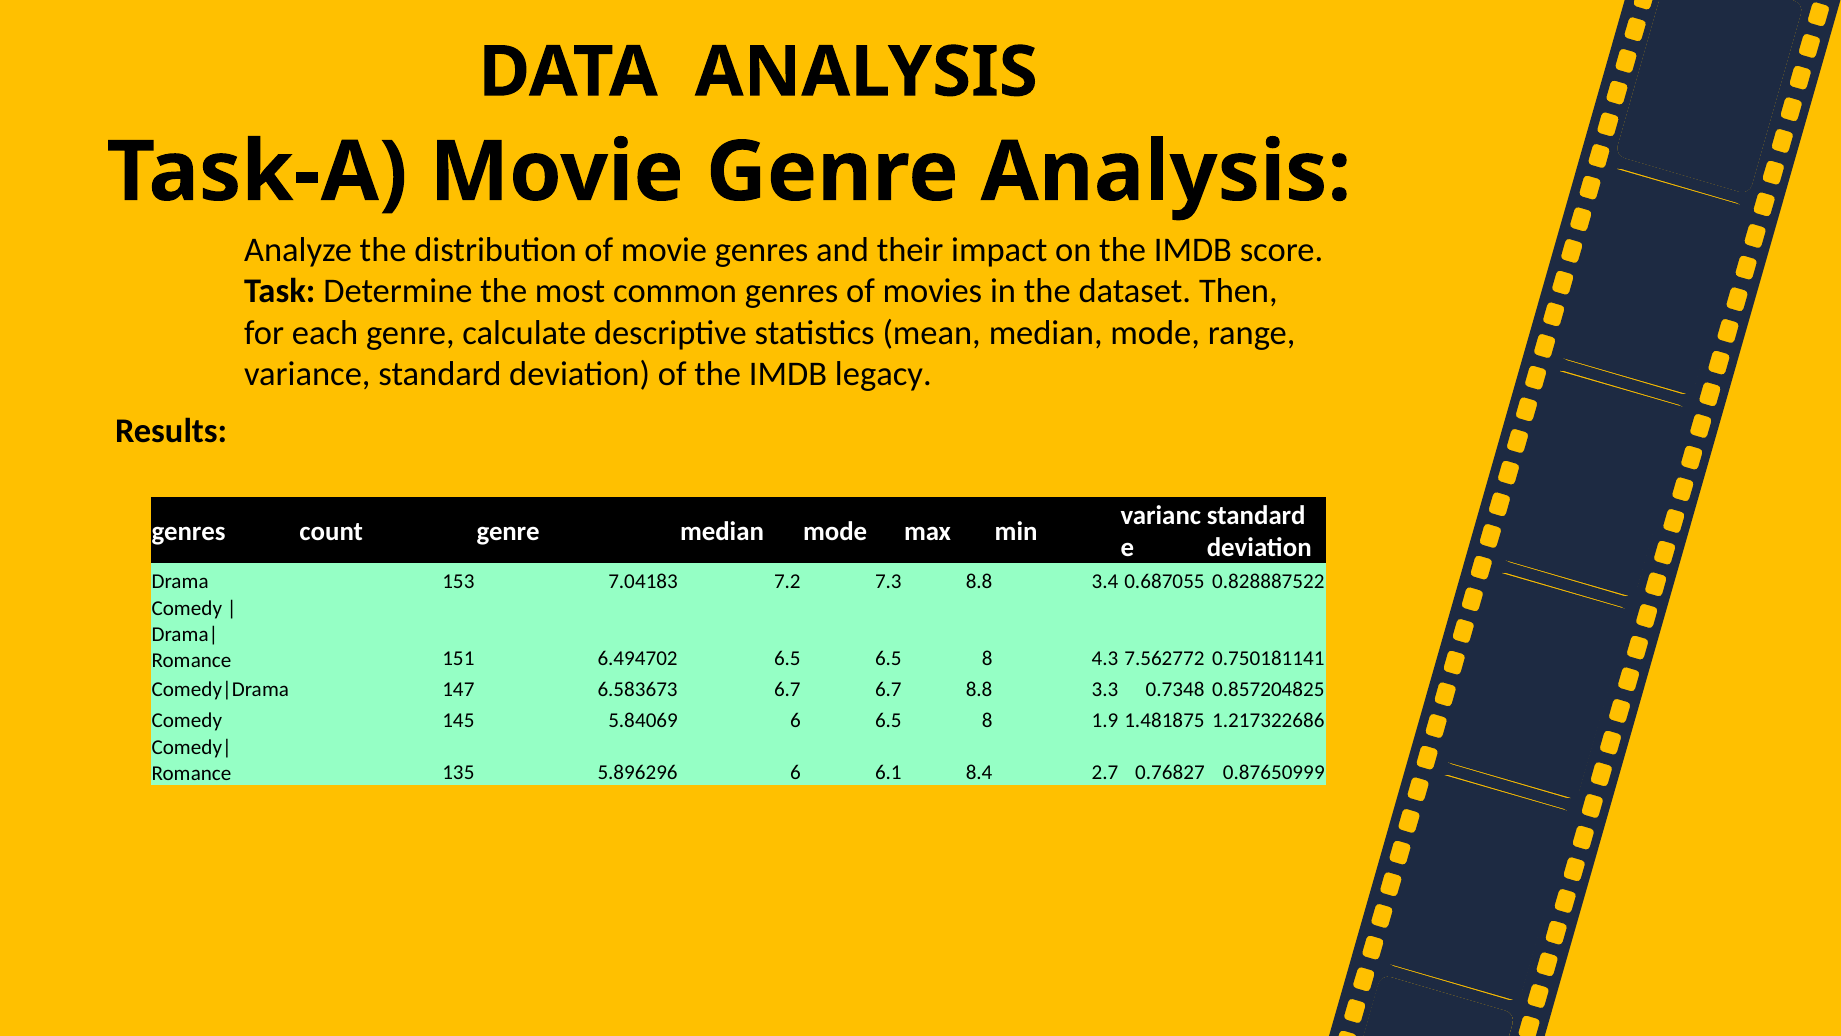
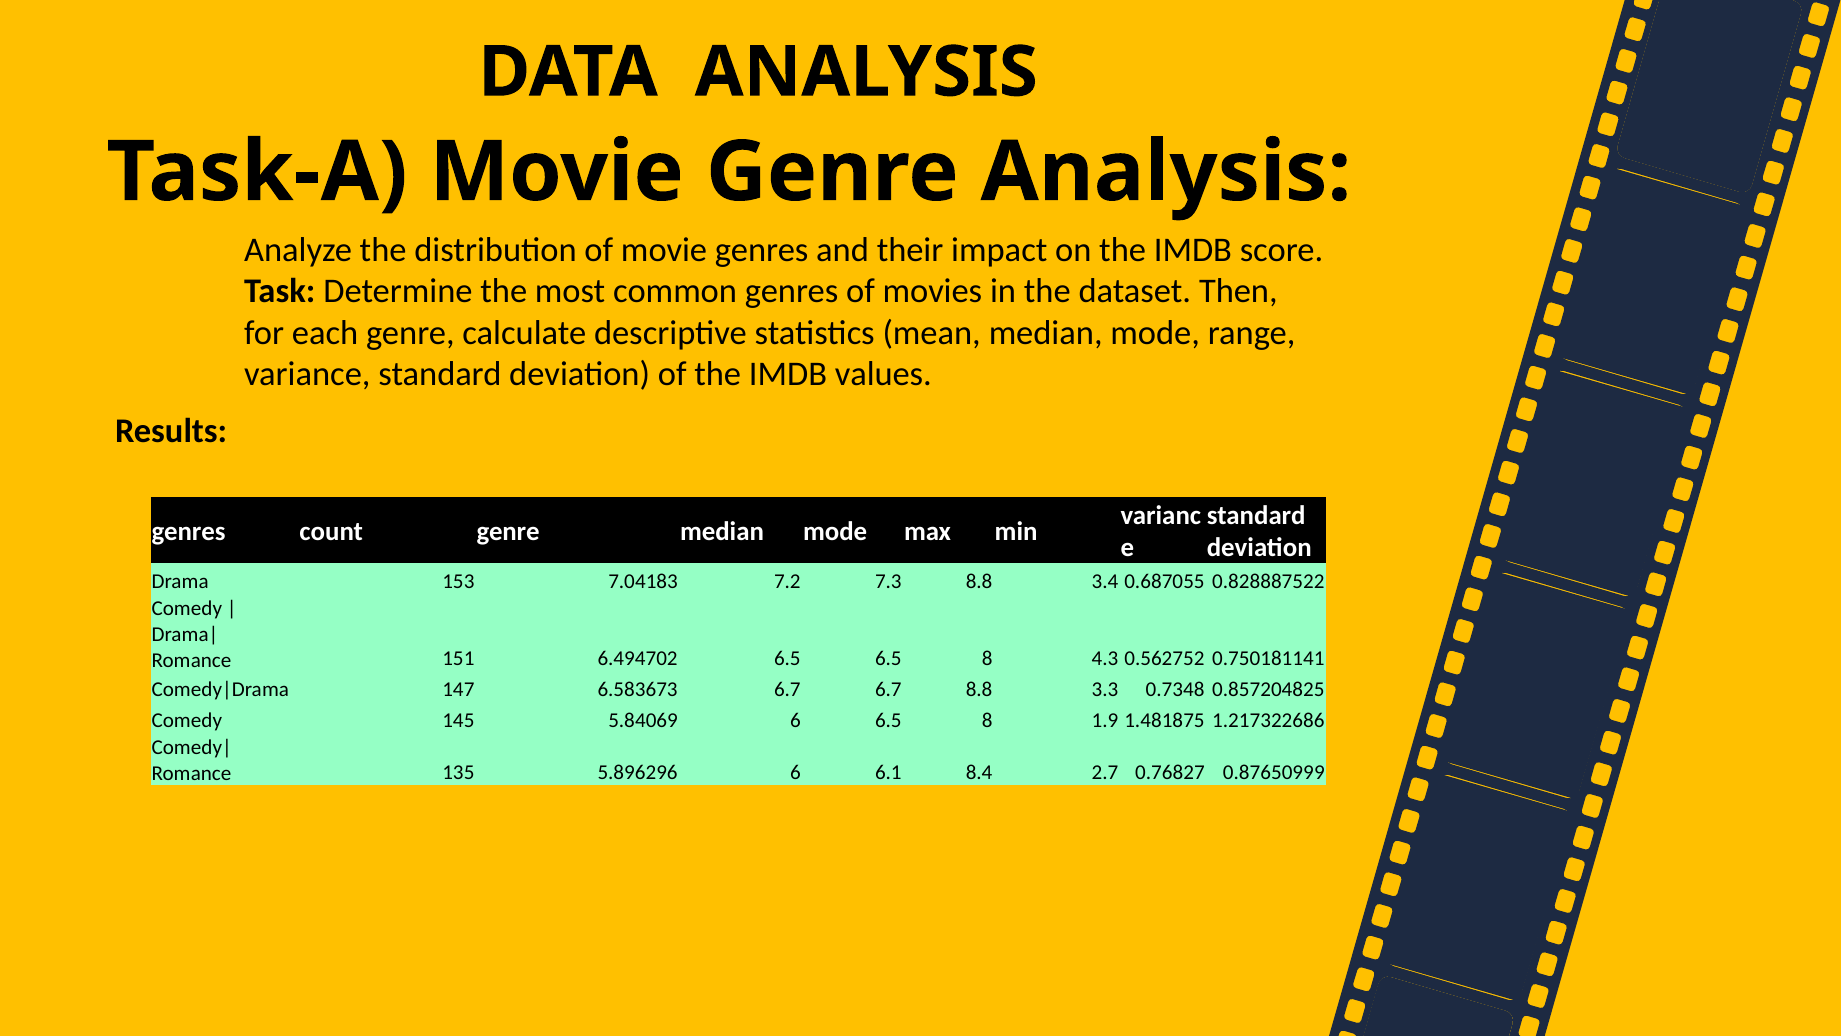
legacy: legacy -> values
7.562772: 7.562772 -> 0.562752
